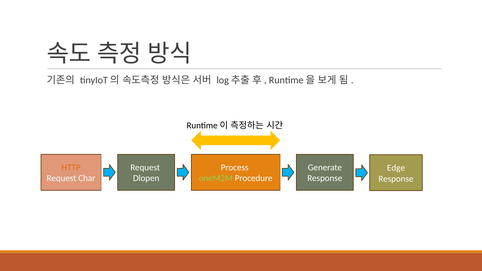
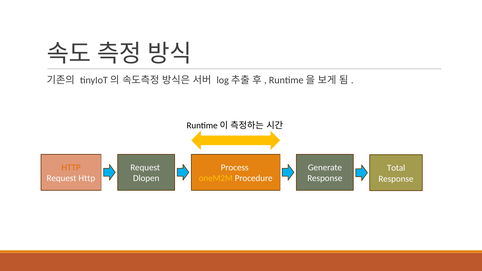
Edge: Edge -> Total
Request Char: Char -> Http
oneM2M colour: light green -> yellow
